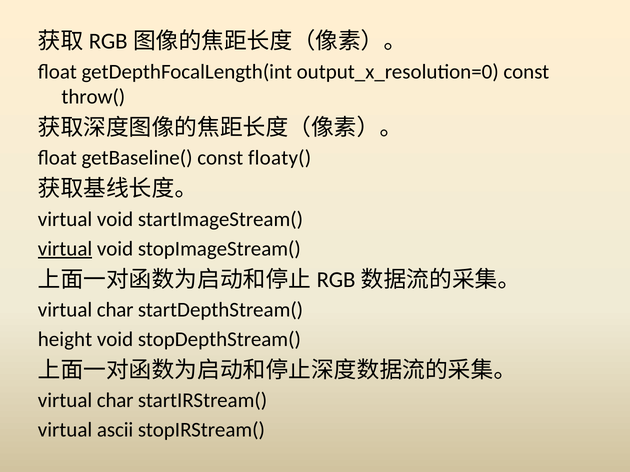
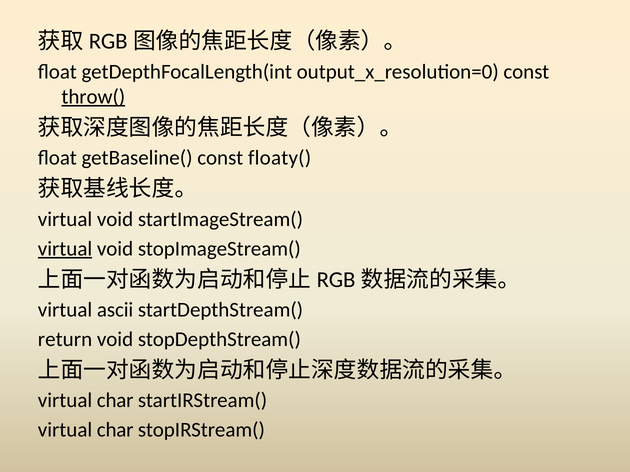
throw( underline: none -> present
char at (115, 310): char -> ascii
height: height -> return
ascii at (115, 430): ascii -> char
